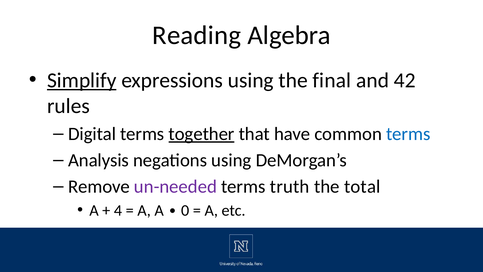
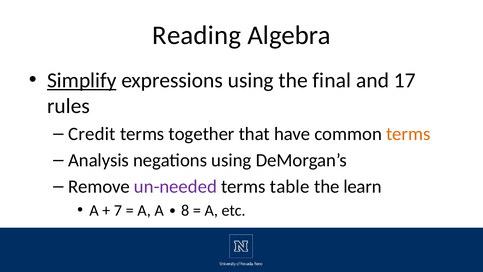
42: 42 -> 17
Digital: Digital -> Credit
together underline: present -> none
terms at (408, 134) colour: blue -> orange
truth: truth -> table
total: total -> learn
4: 4 -> 7
0: 0 -> 8
